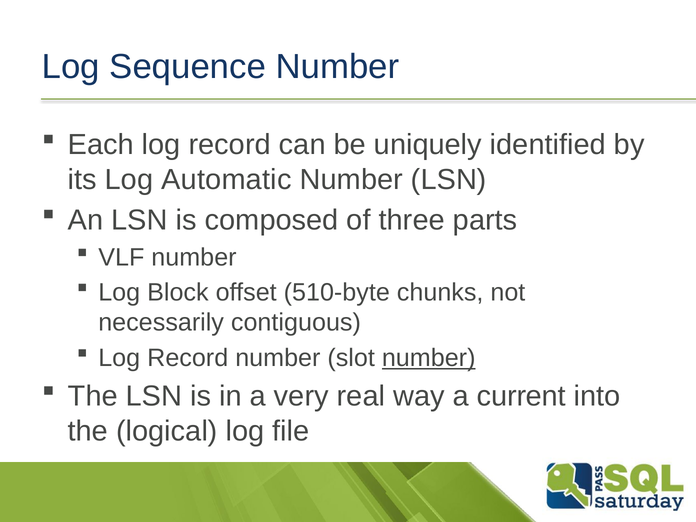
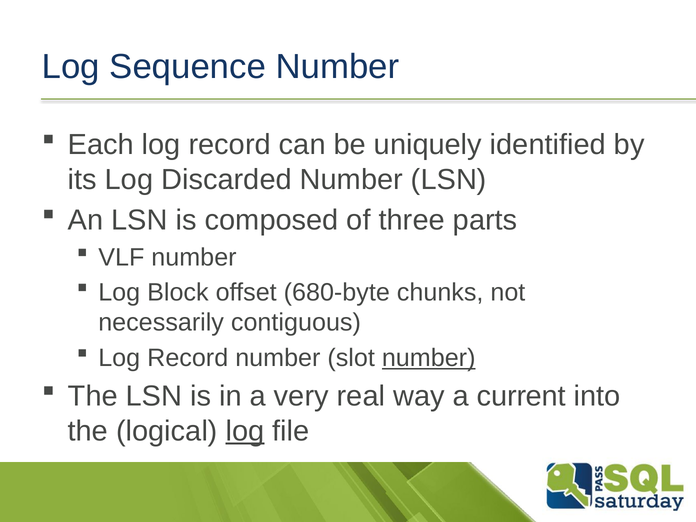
Automatic: Automatic -> Discarded
510-byte: 510-byte -> 680-byte
log at (245, 431) underline: none -> present
